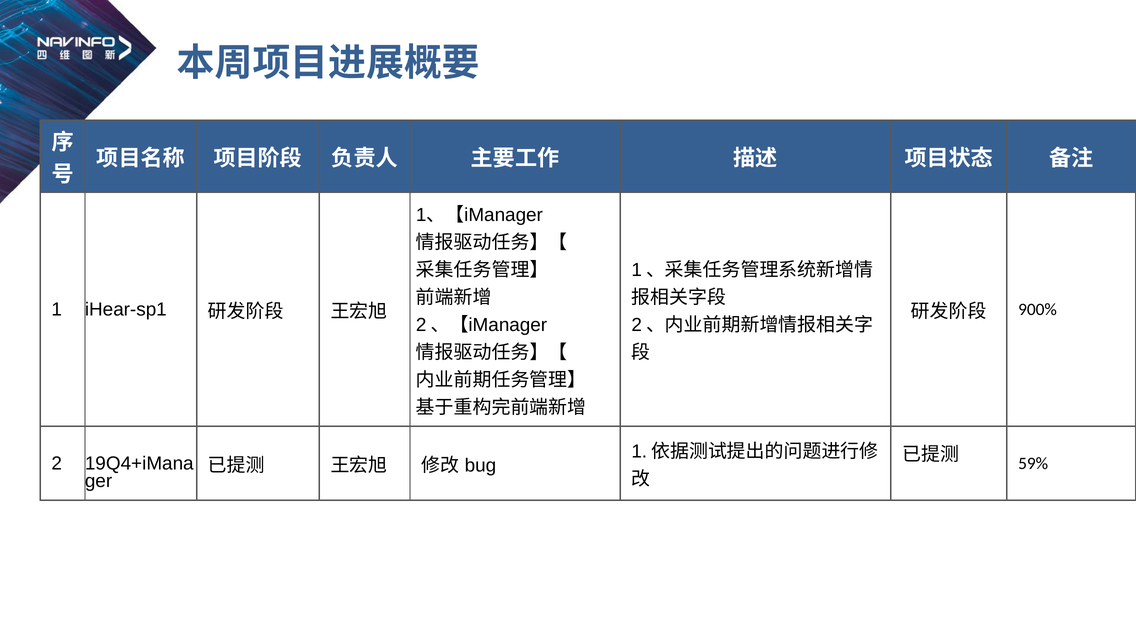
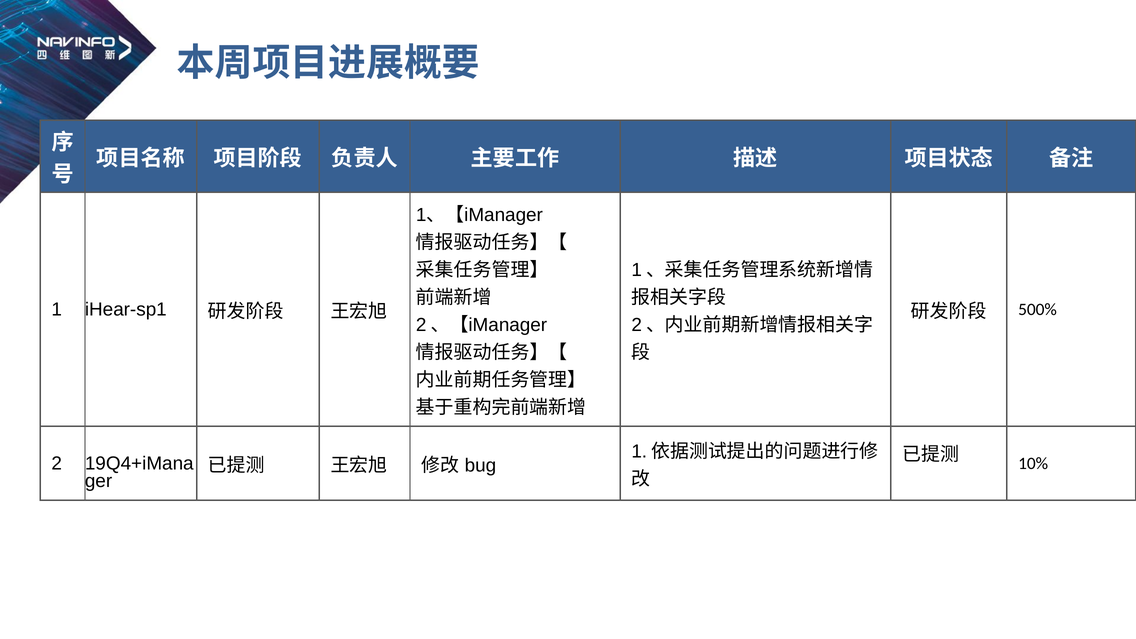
900%: 900% -> 500%
59%: 59% -> 10%
